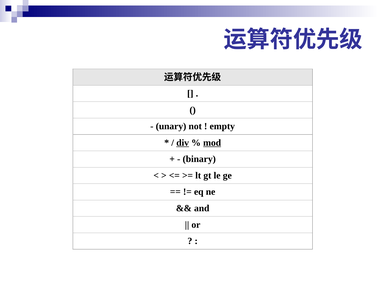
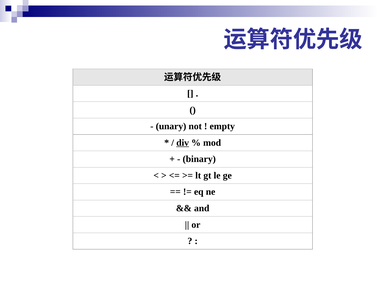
mod underline: present -> none
